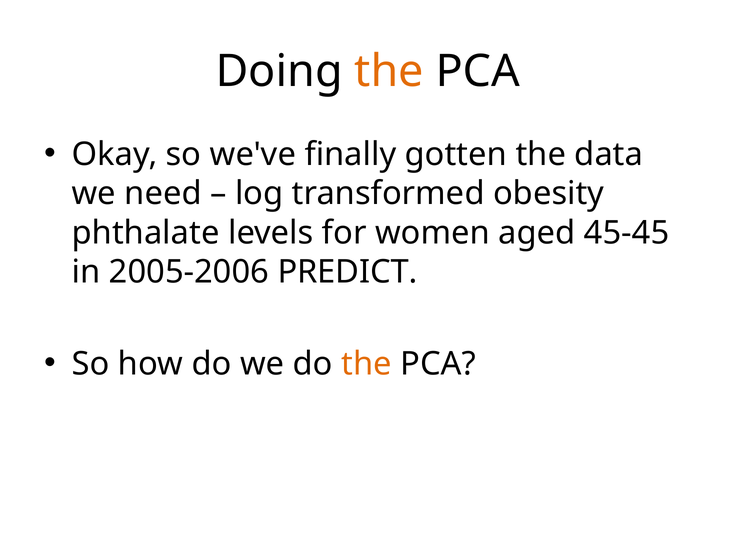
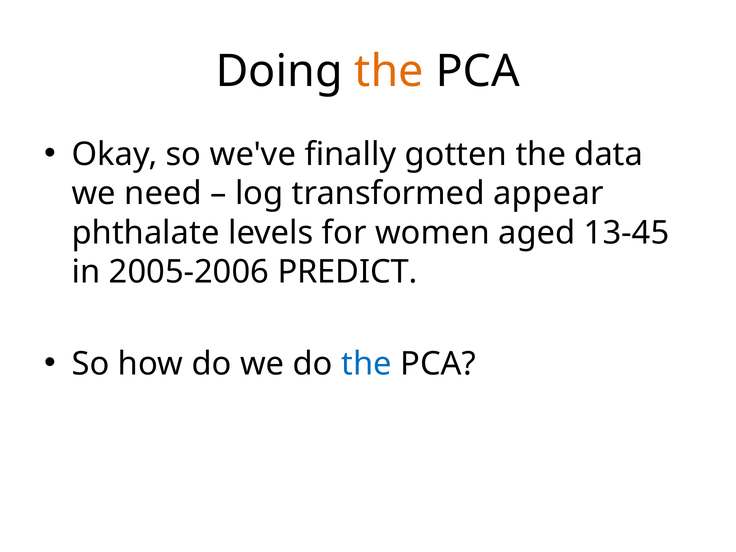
obesity: obesity -> appear
45-45: 45-45 -> 13-45
the at (366, 364) colour: orange -> blue
